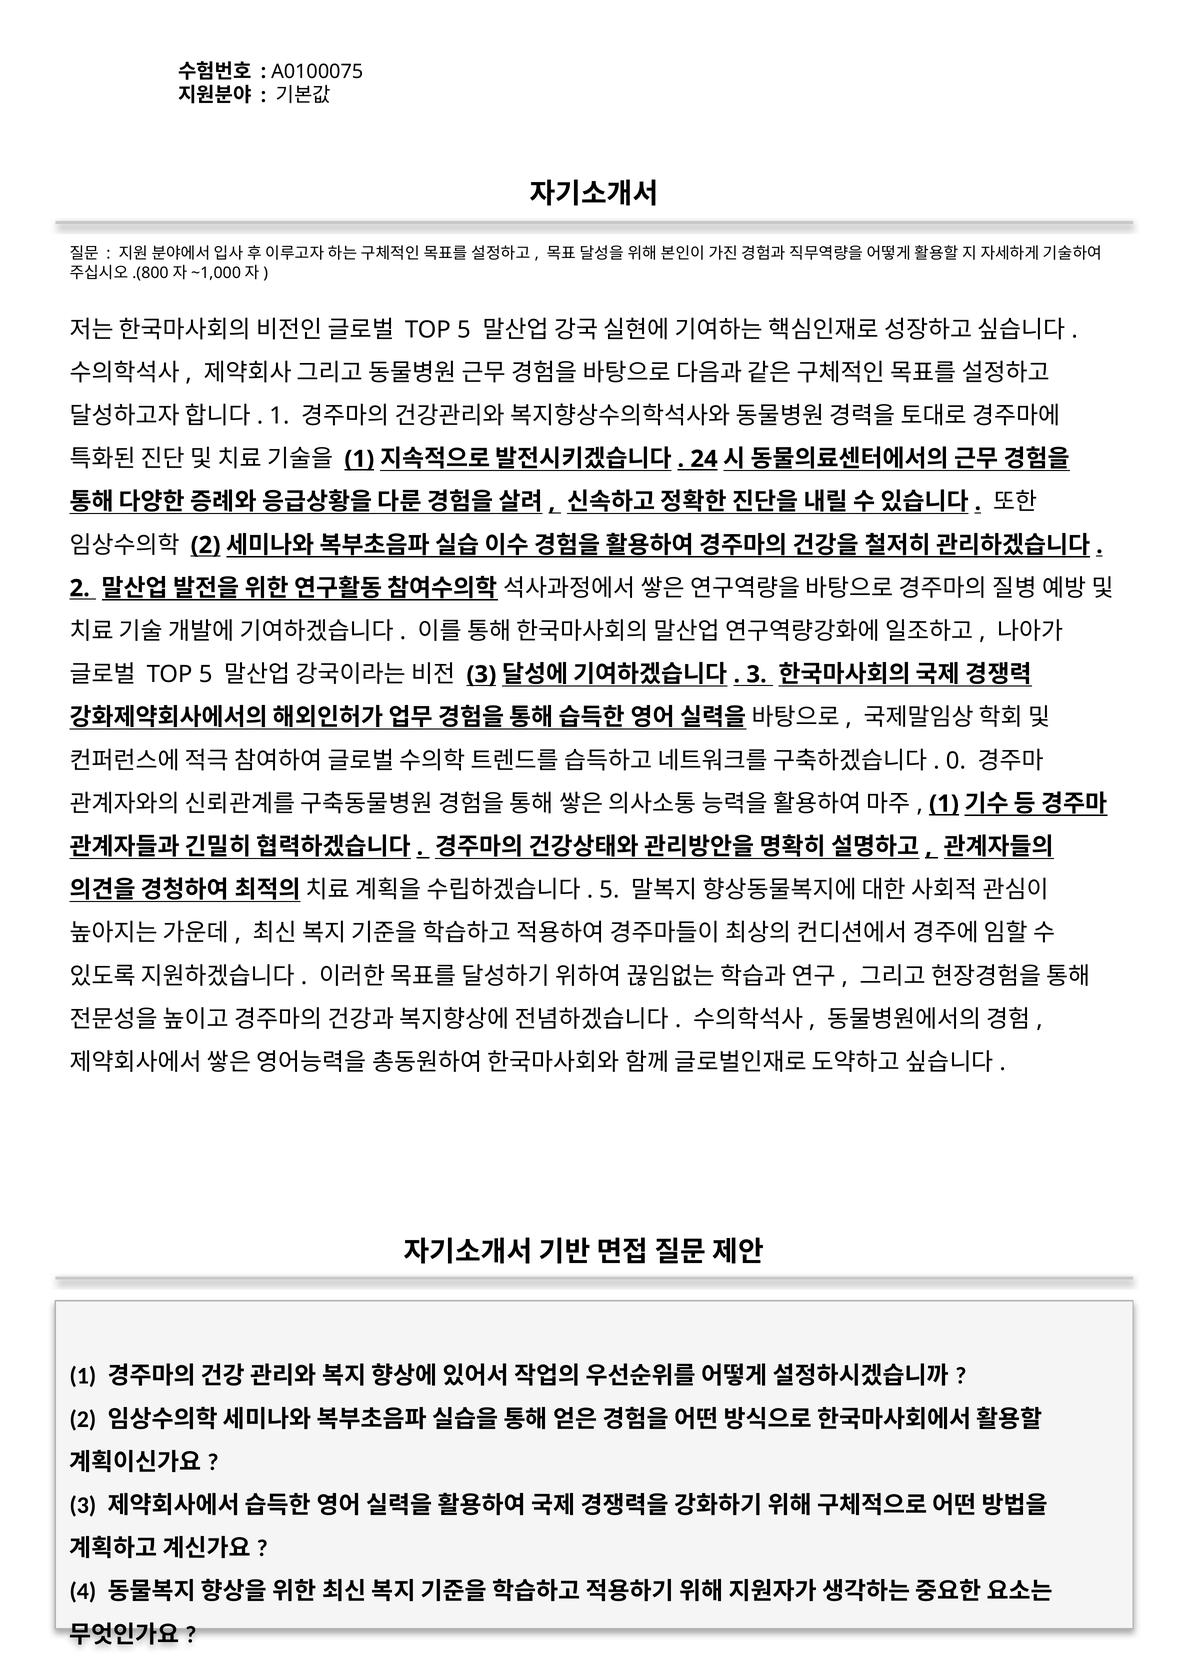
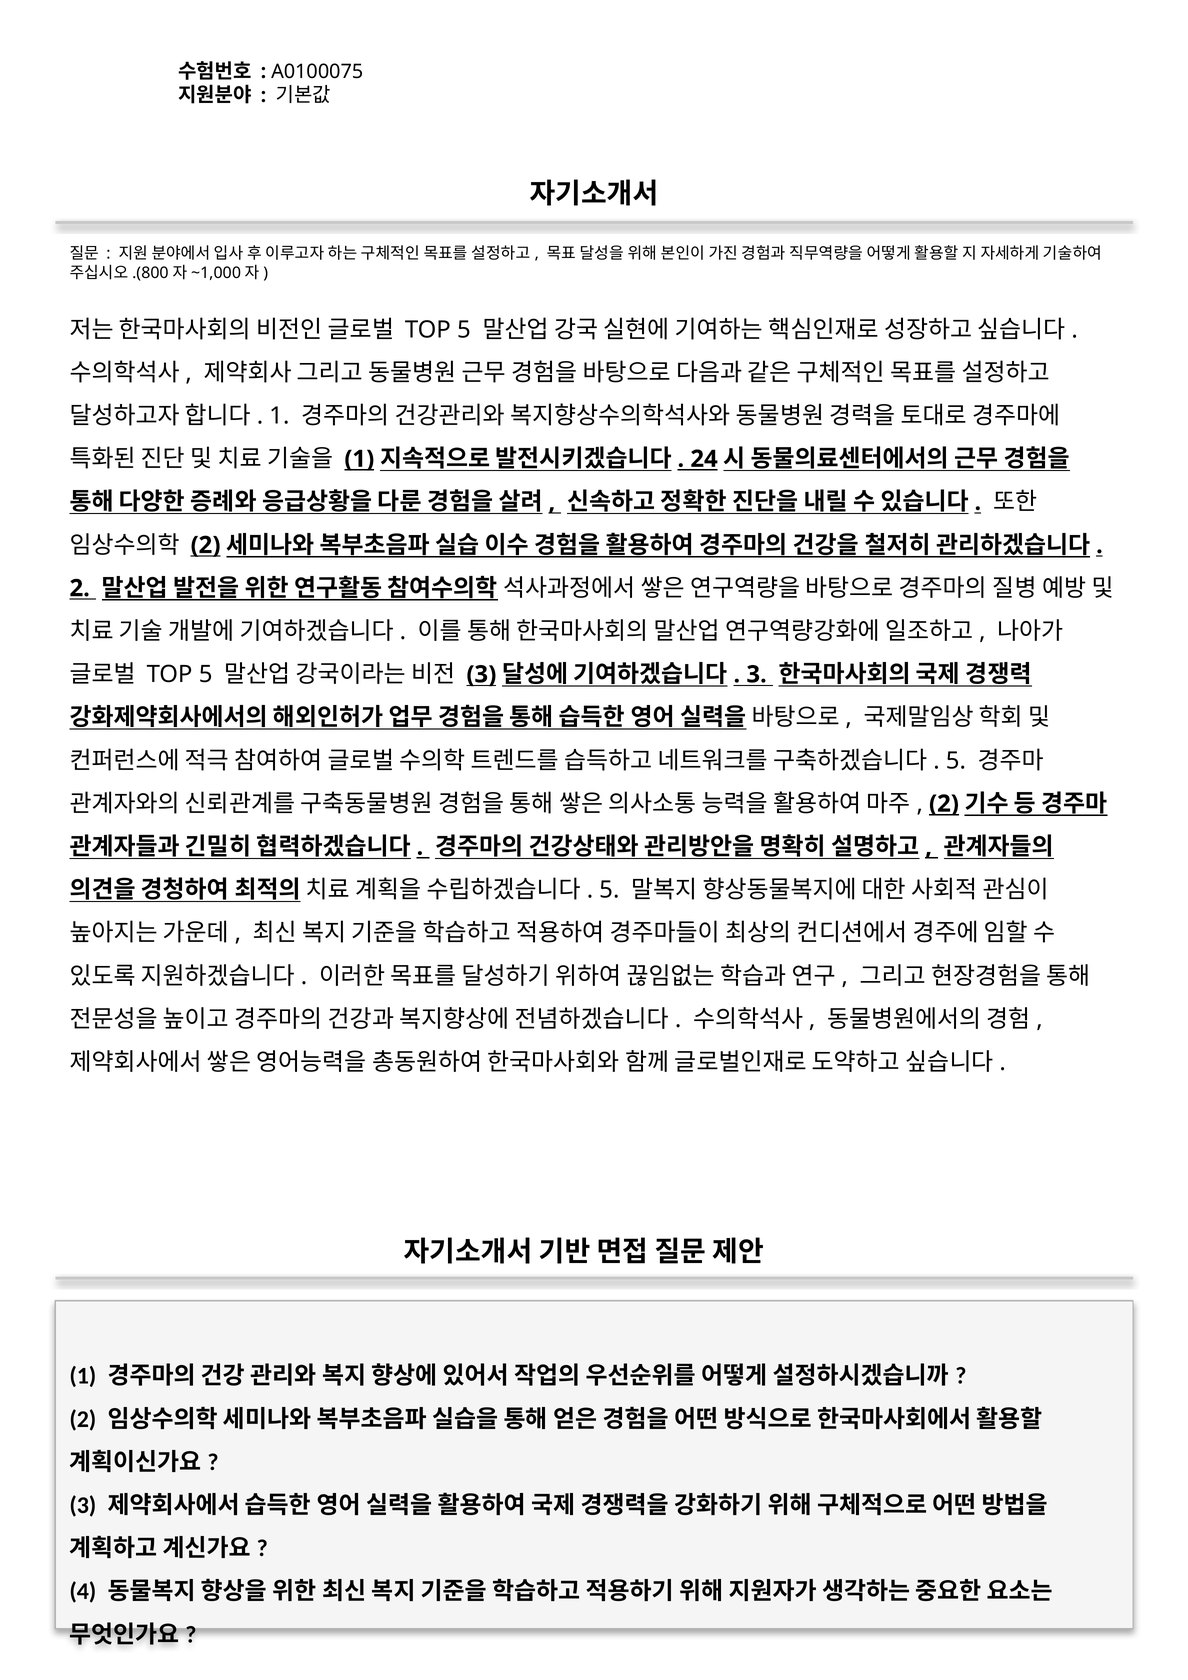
0 at (956, 761): 0 -> 5
1 at (944, 804): 1 -> 2
